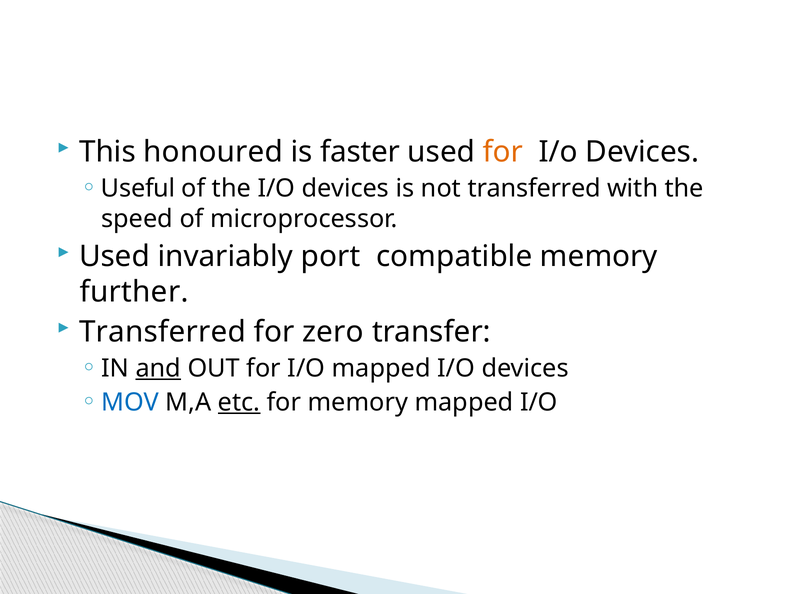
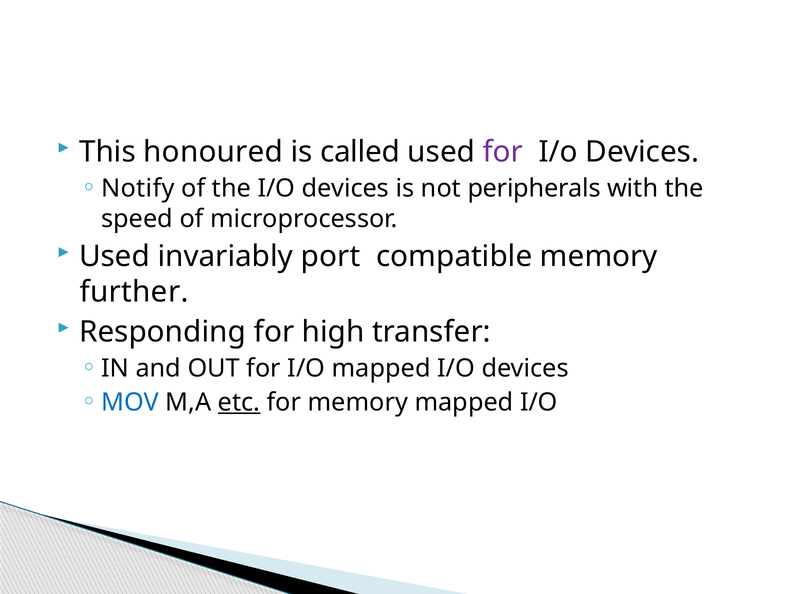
faster: faster -> called
for at (503, 152) colour: orange -> purple
Useful: Useful -> Notify
not transferred: transferred -> peripherals
Transferred at (162, 332): Transferred -> Responding
zero: zero -> high
and underline: present -> none
